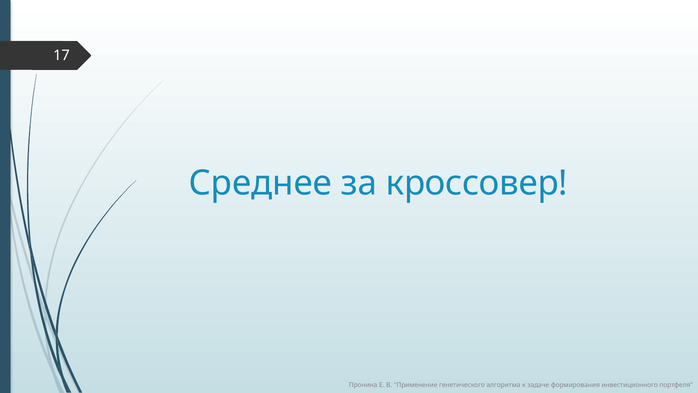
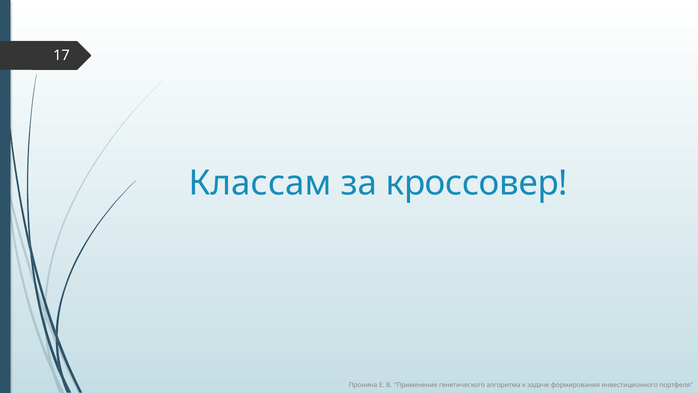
Среднее: Среднее -> Классам
